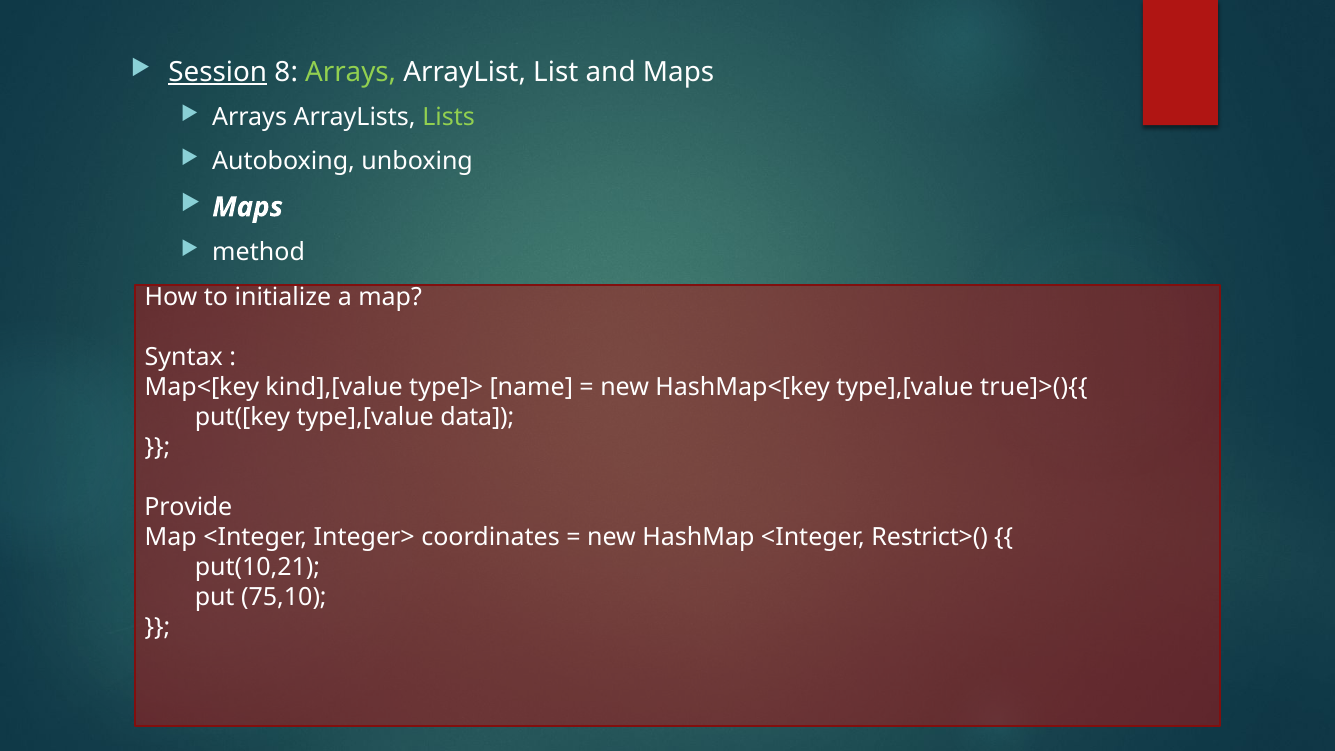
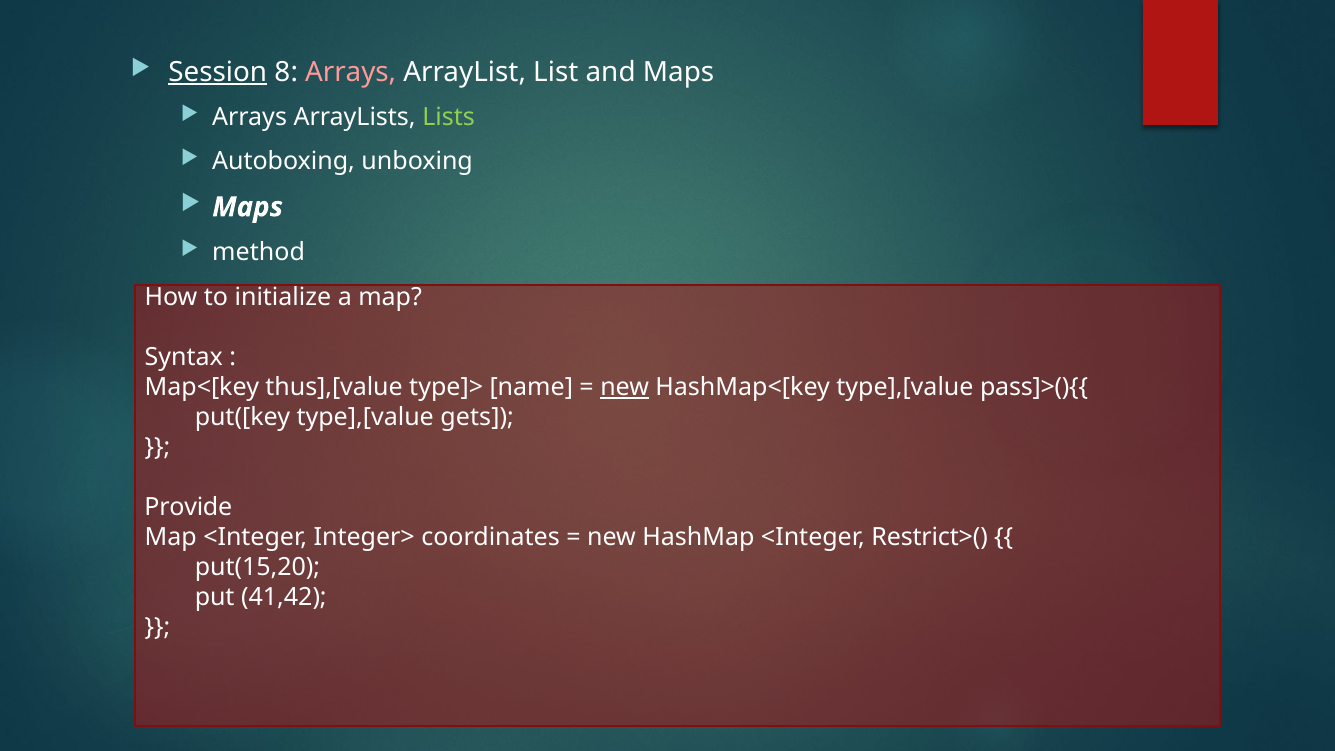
Arrays at (351, 72) colour: light green -> pink
kind],[value: kind],[value -> thus],[value
new at (625, 387) underline: none -> present
true]>(){{: true]>(){{ -> pass]>(){{
data: data -> gets
put(10,21: put(10,21 -> put(15,20
75,10: 75,10 -> 41,42
